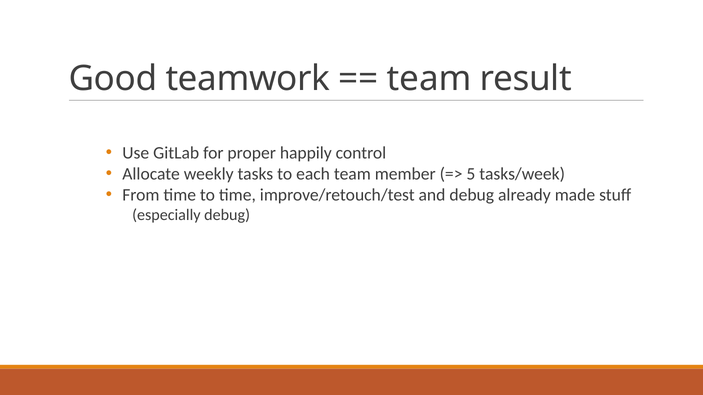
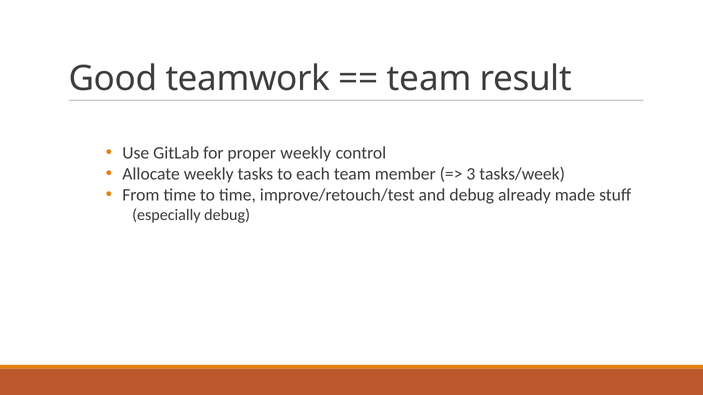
proper happily: happily -> weekly
5: 5 -> 3
